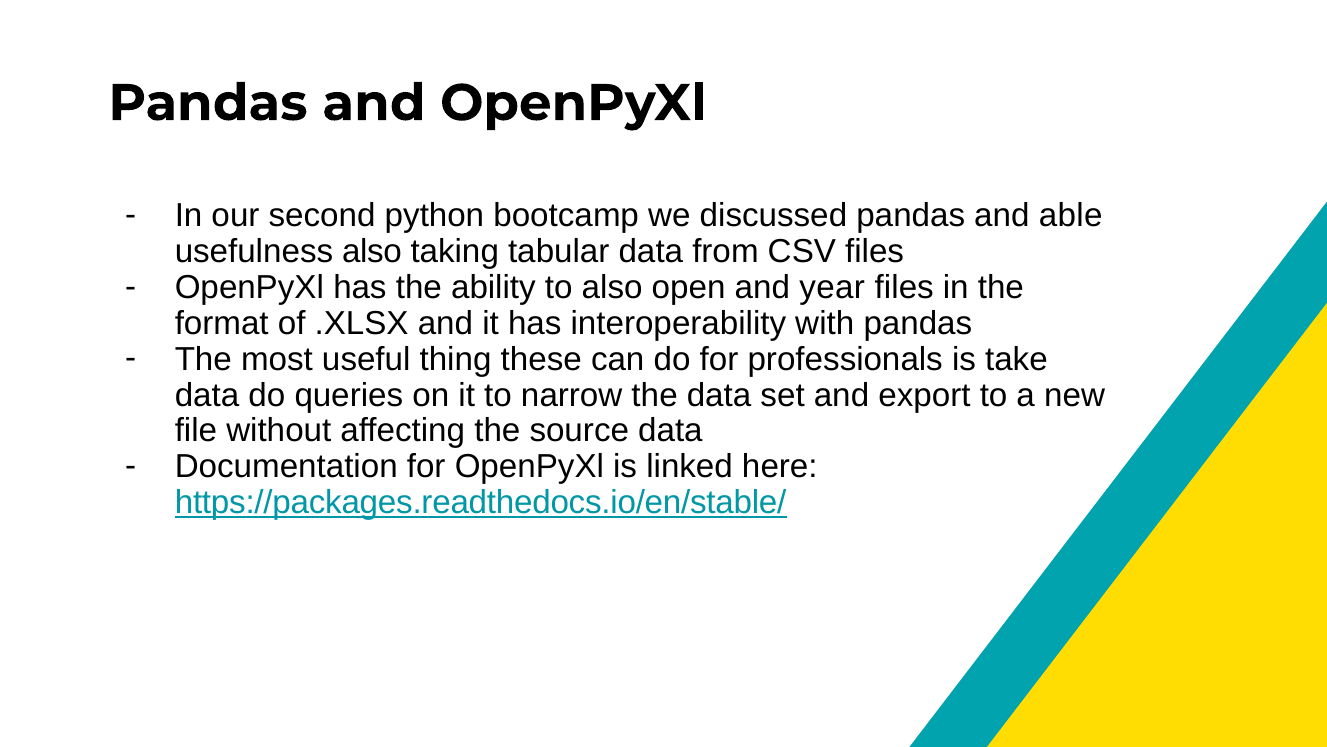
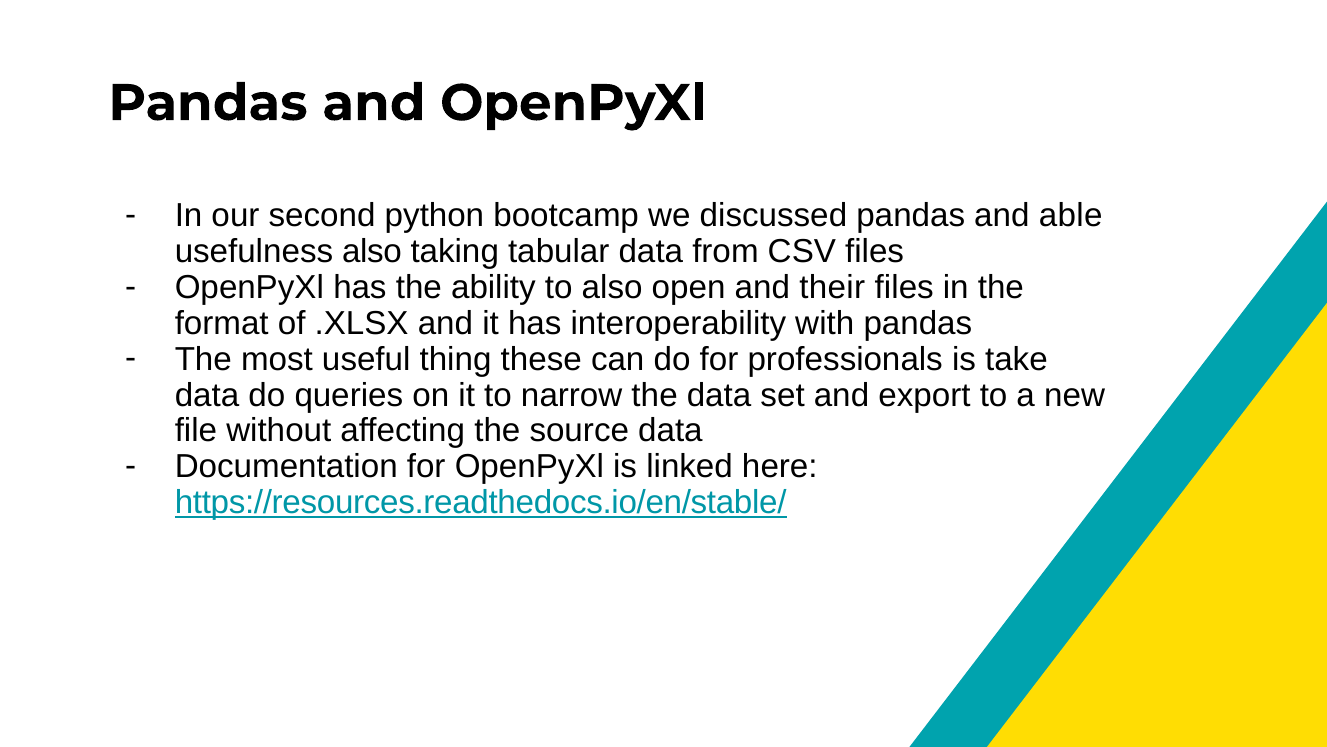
year: year -> their
https://packages.readthedocs.io/en/stable/: https://packages.readthedocs.io/en/stable/ -> https://resources.readthedocs.io/en/stable/
